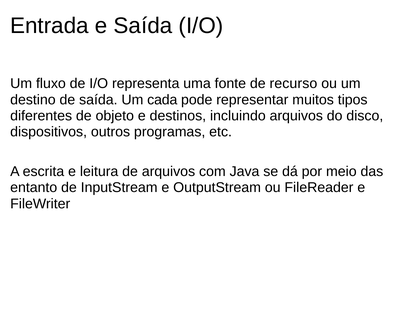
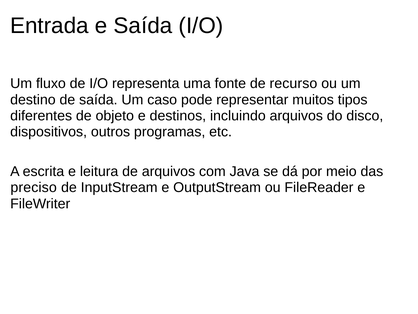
cada: cada -> caso
entanto: entanto -> preciso
